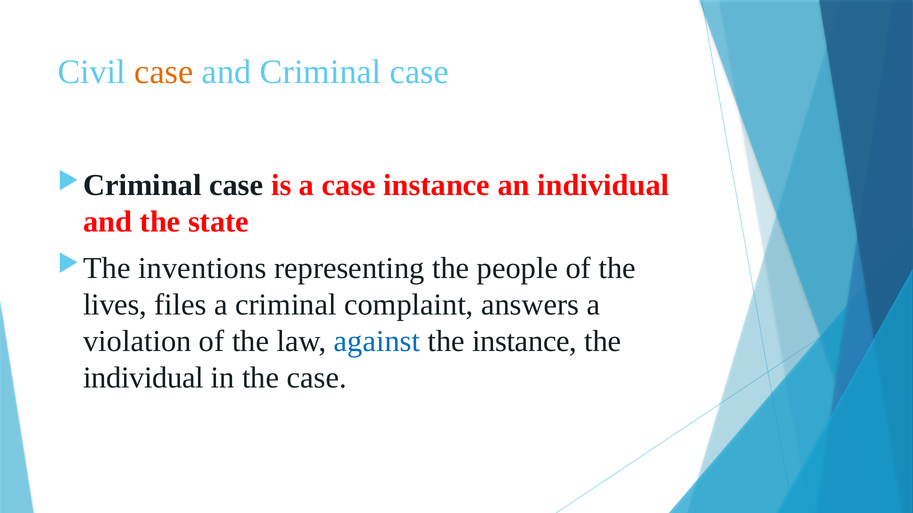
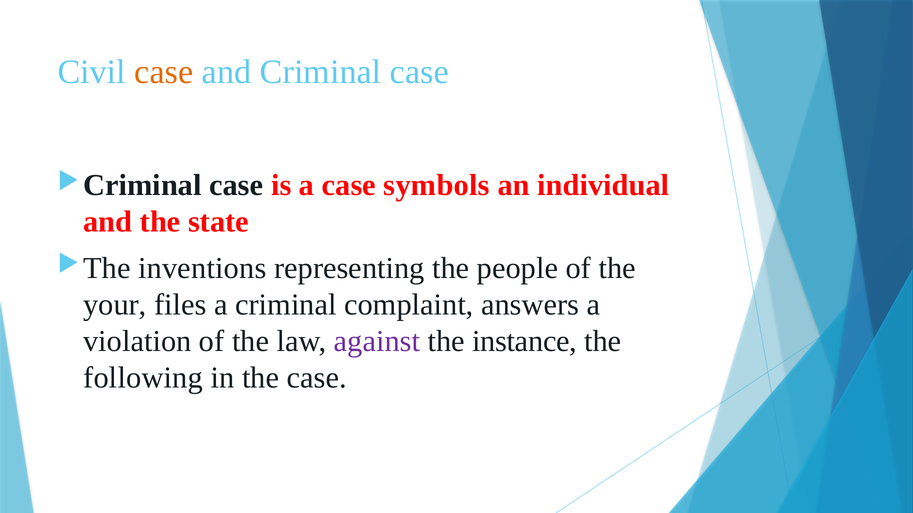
case instance: instance -> symbols
lives: lives -> your
against colour: blue -> purple
individual at (143, 378): individual -> following
